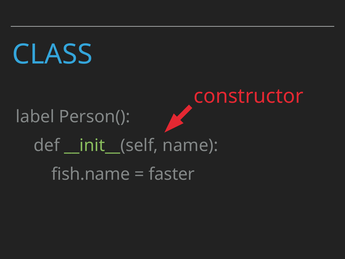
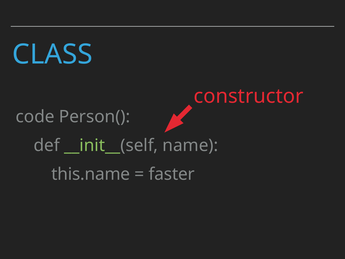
label: label -> code
fish.name: fish.name -> this.name
